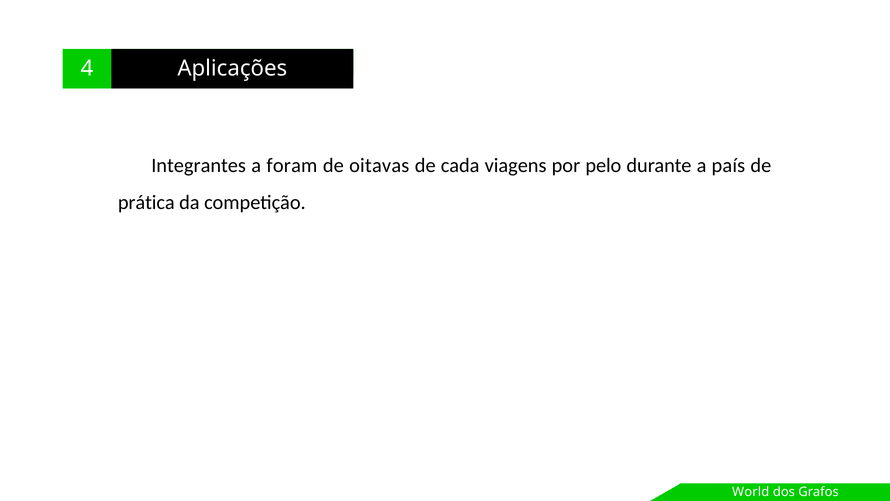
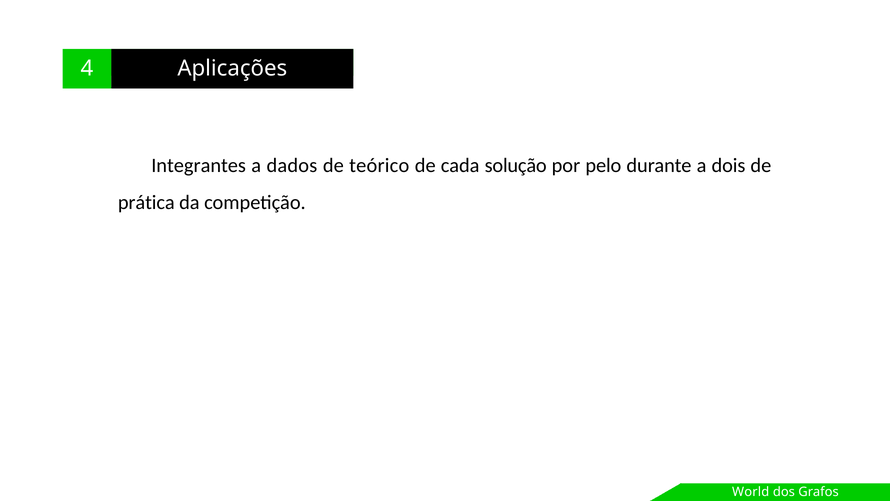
foram: foram -> dados
oitavas: oitavas -> teórico
viagens: viagens -> solução
país: país -> dois
